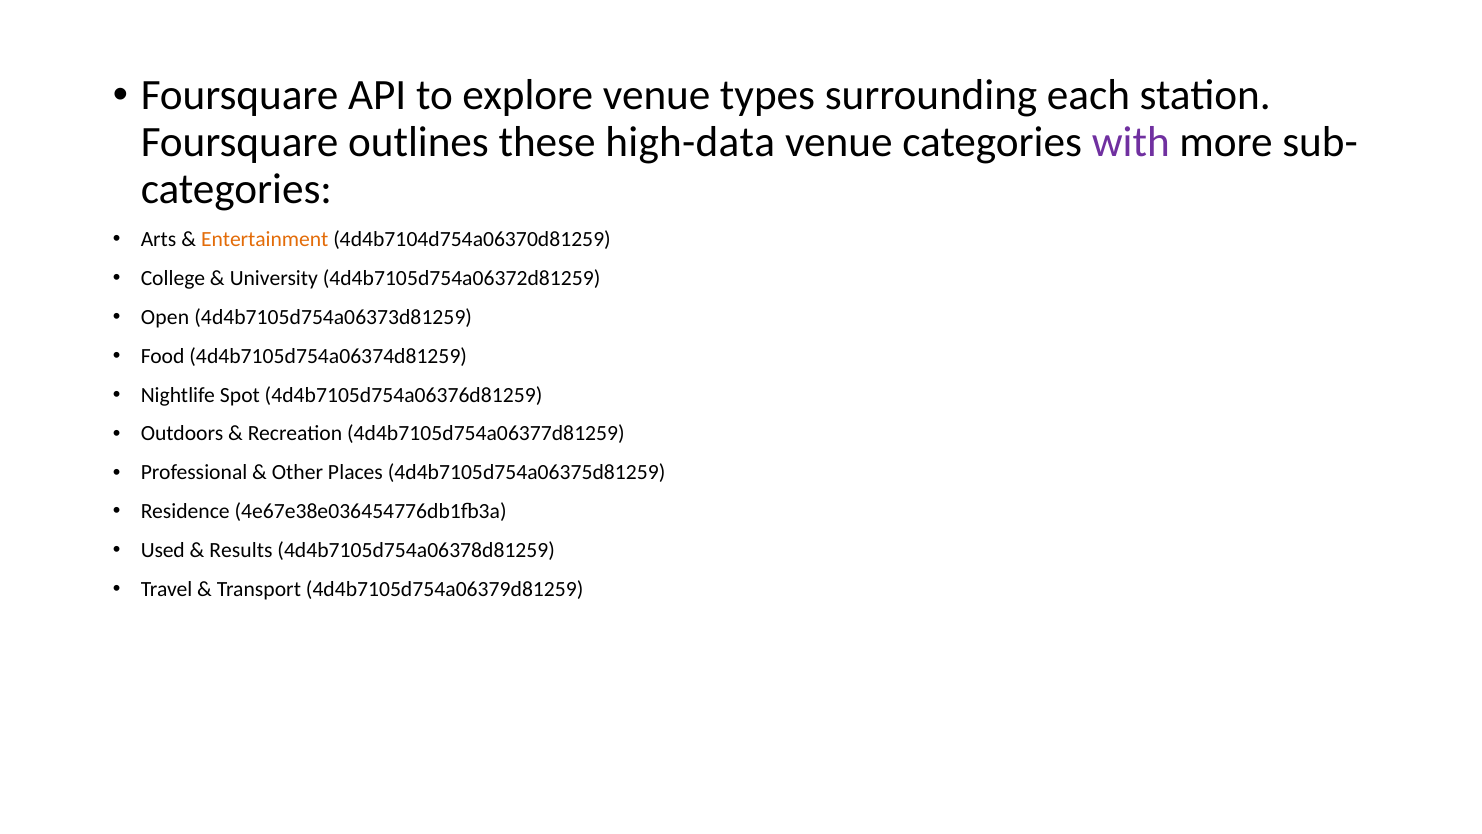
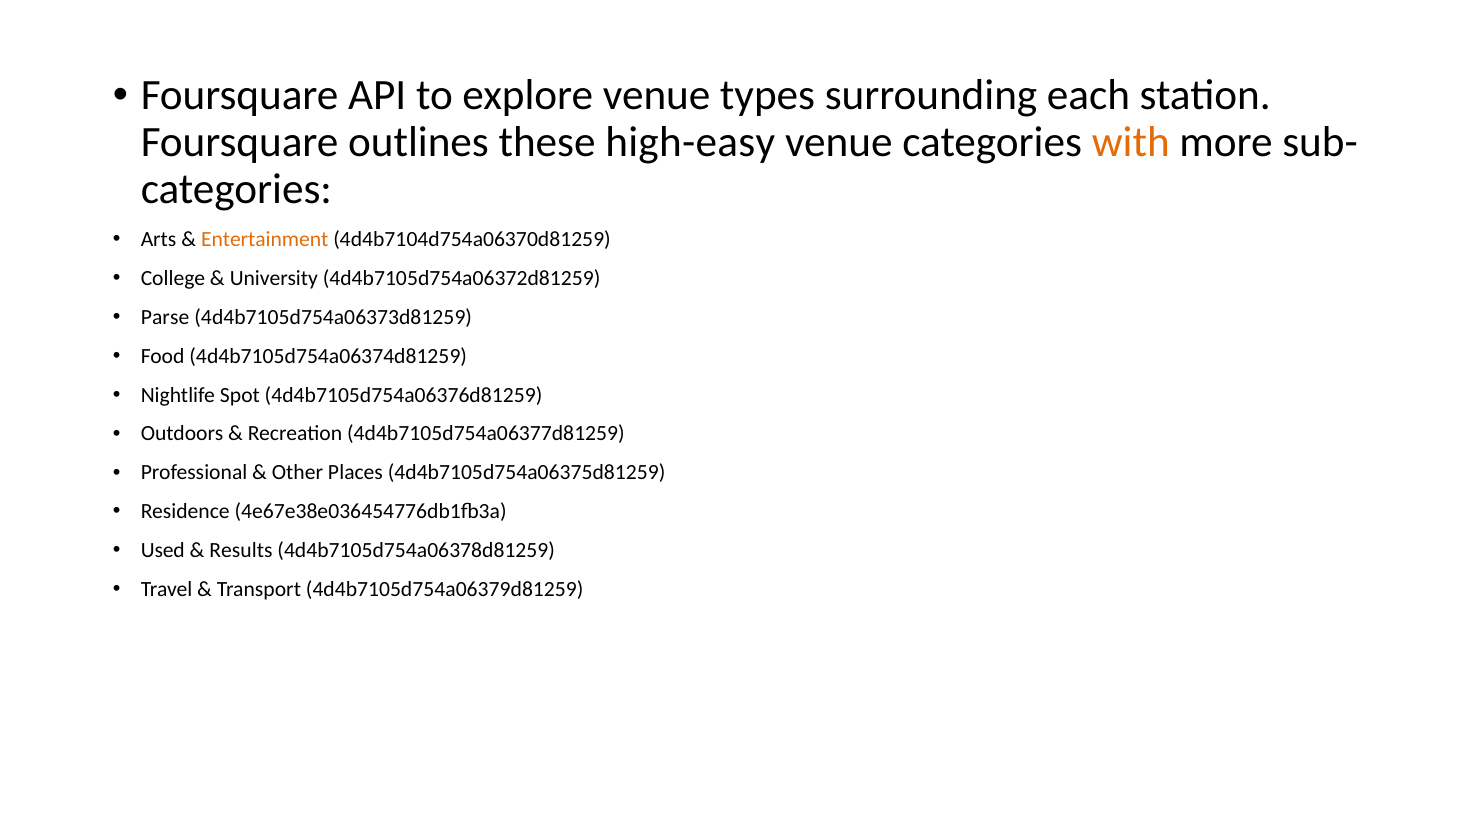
high-data: high-data -> high-easy
with colour: purple -> orange
Open: Open -> Parse
